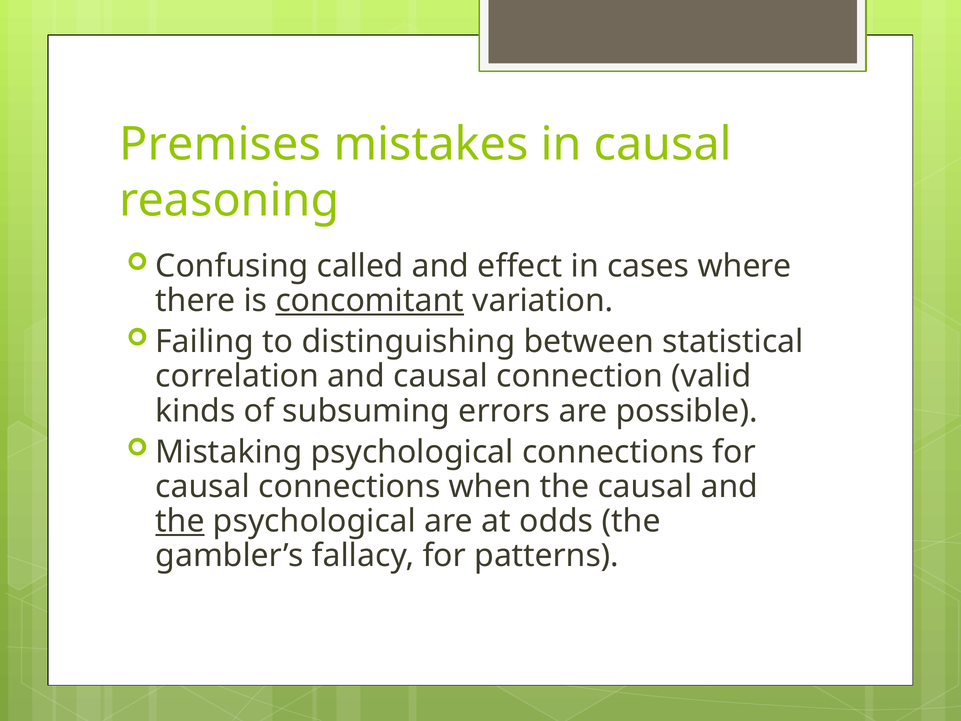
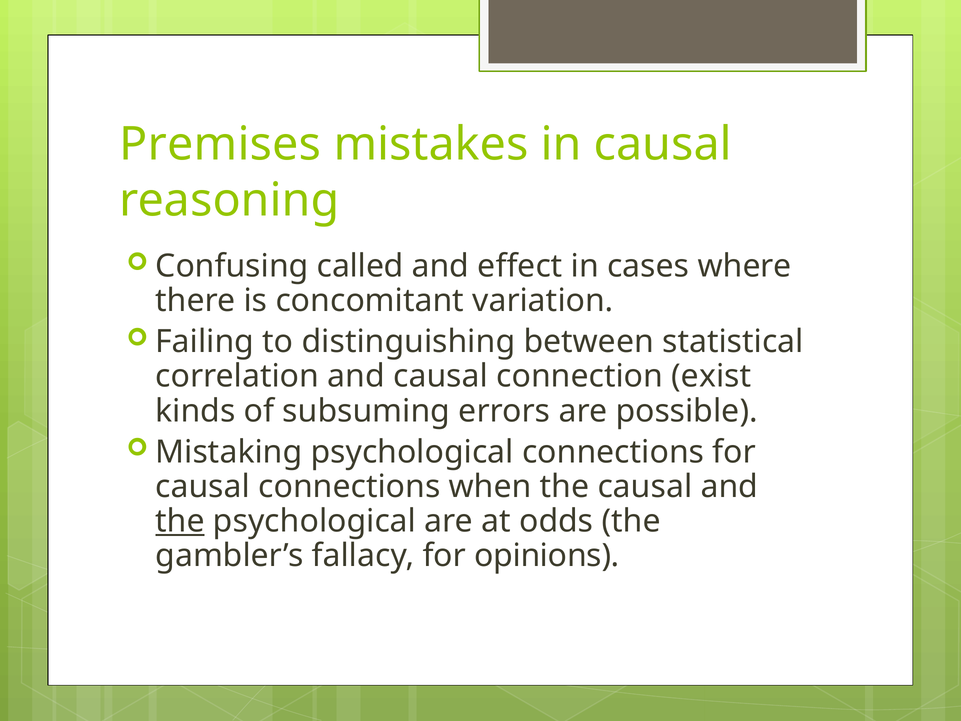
concomitant underline: present -> none
valid: valid -> exist
patterns: patterns -> opinions
